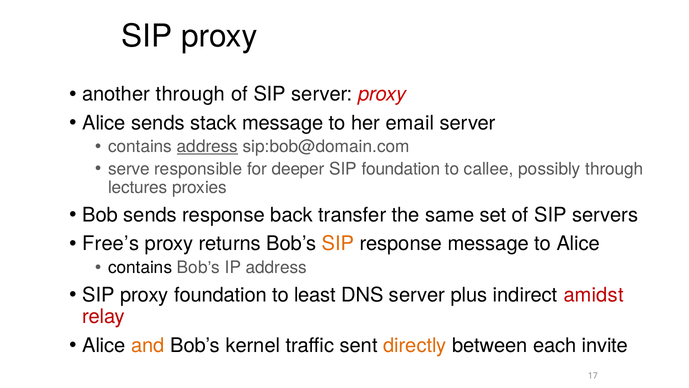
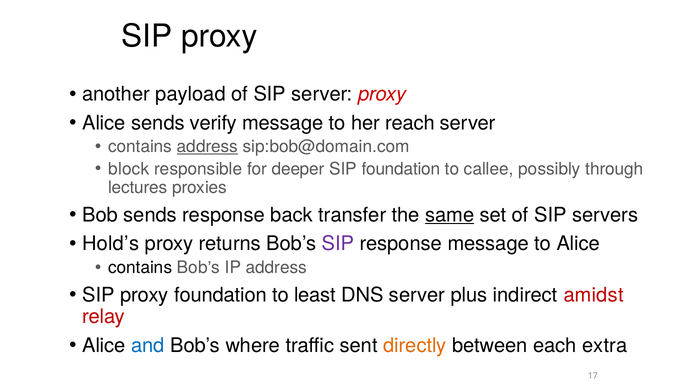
another through: through -> payload
stack: stack -> verify
email: email -> reach
serve: serve -> block
same underline: none -> present
Free’s: Free’s -> Hold’s
SIP at (338, 244) colour: orange -> purple
and colour: orange -> blue
kernel: kernel -> where
invite: invite -> extra
